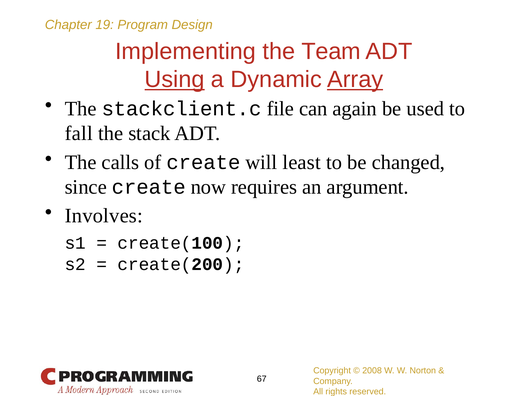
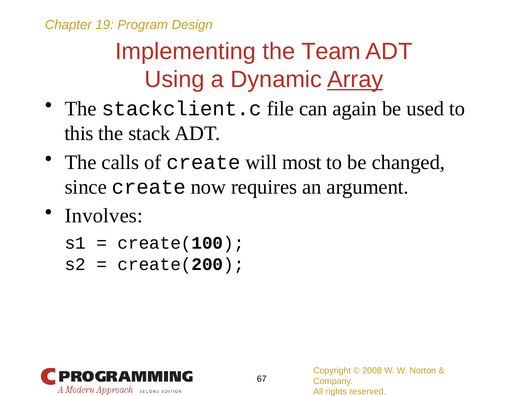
Using underline: present -> none
fall: fall -> this
least: least -> most
